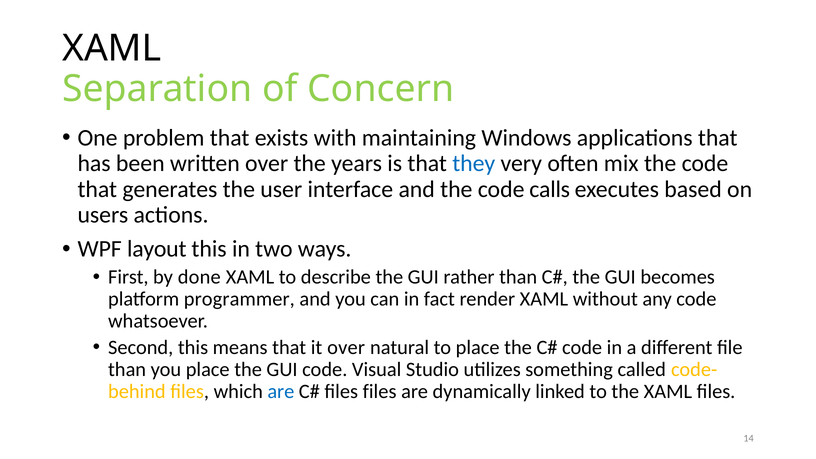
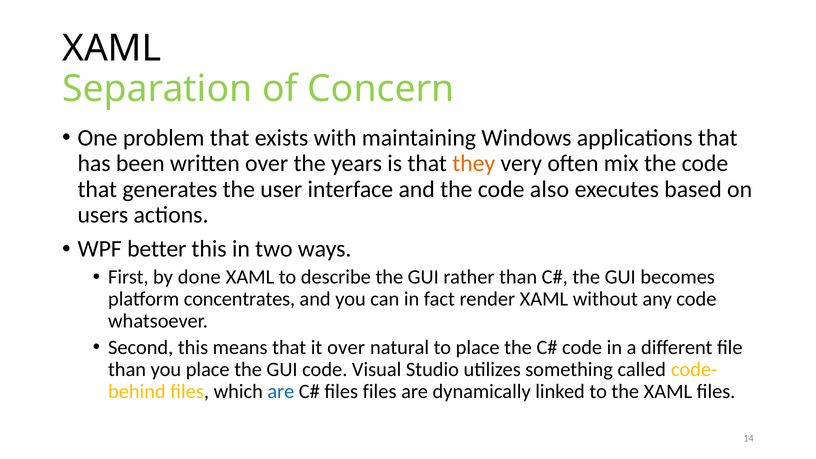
they colour: blue -> orange
calls: calls -> also
layout: layout -> better
programmer: programmer -> concentrates
